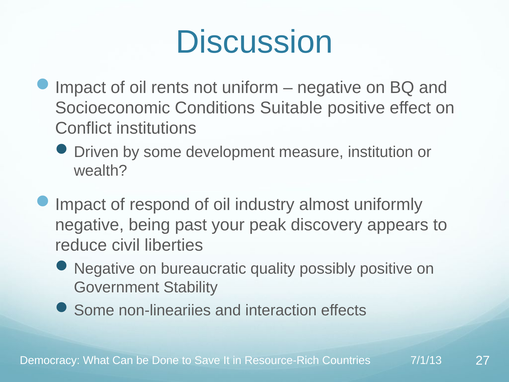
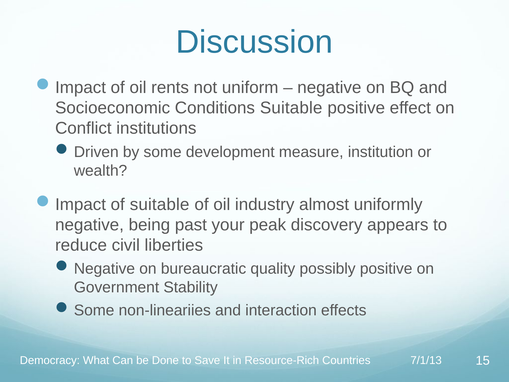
of respond: respond -> suitable
27: 27 -> 15
